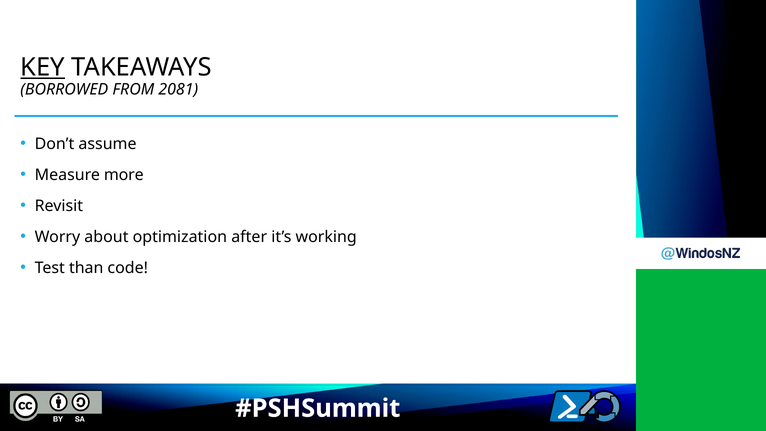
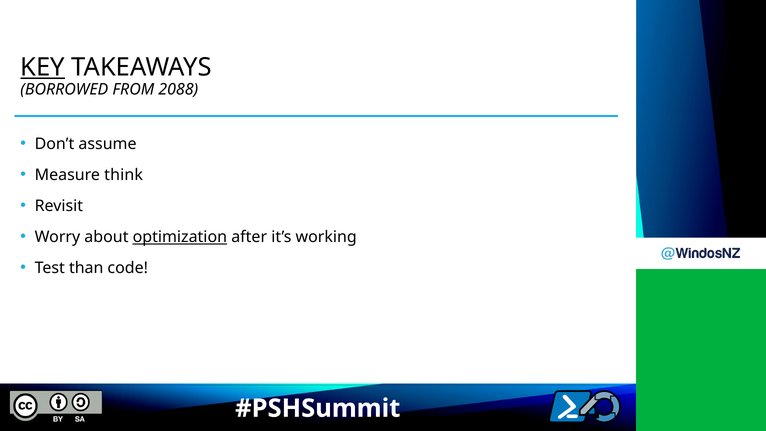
2081: 2081 -> 2088
more: more -> think
optimization underline: none -> present
